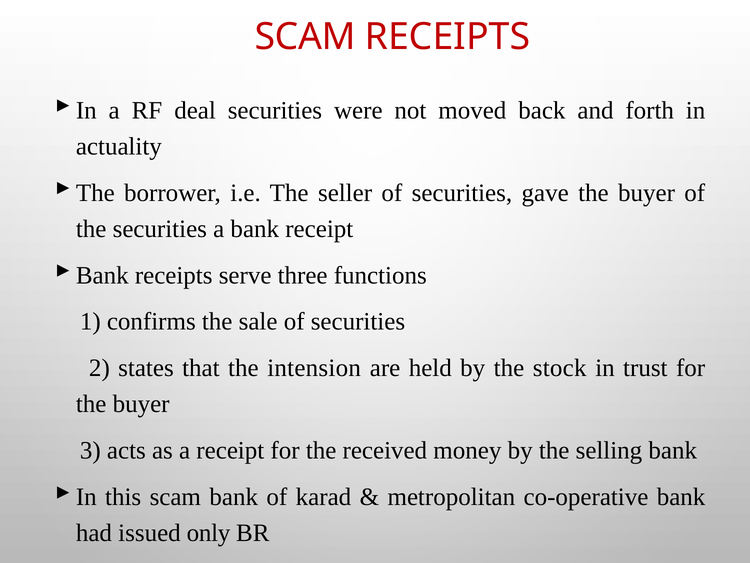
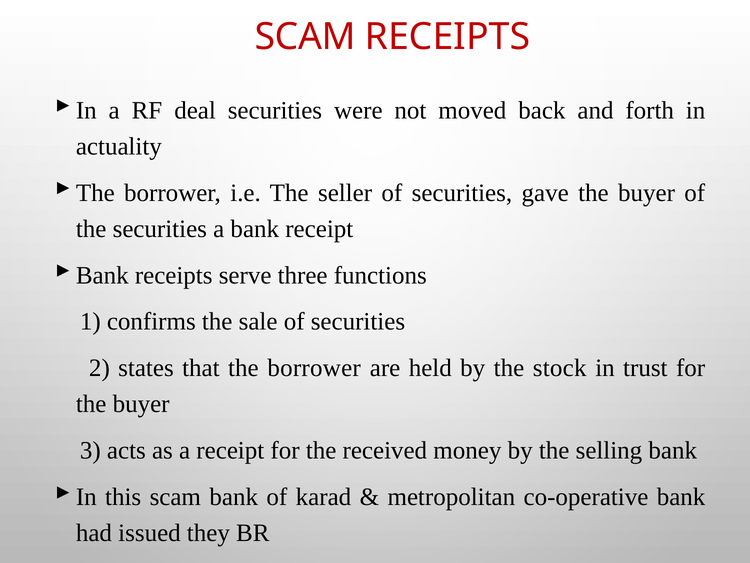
the intension: intension -> borrower
only: only -> they
